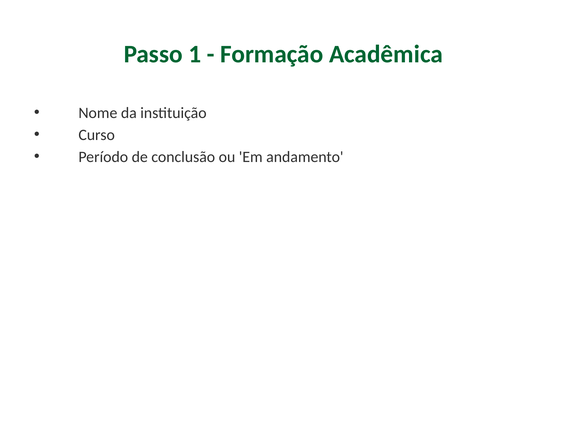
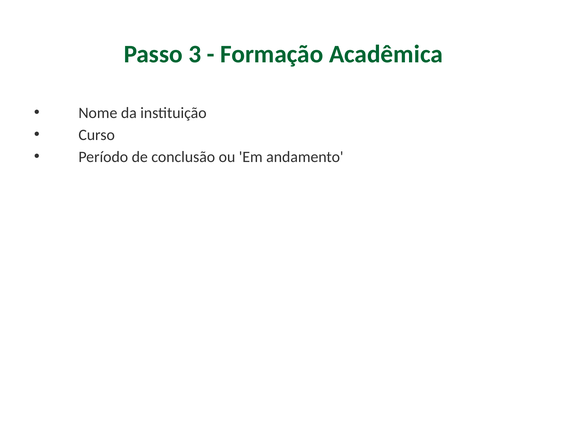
1: 1 -> 3
